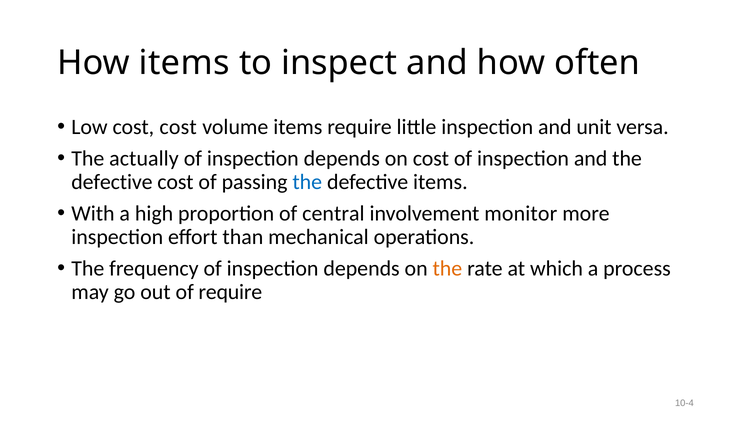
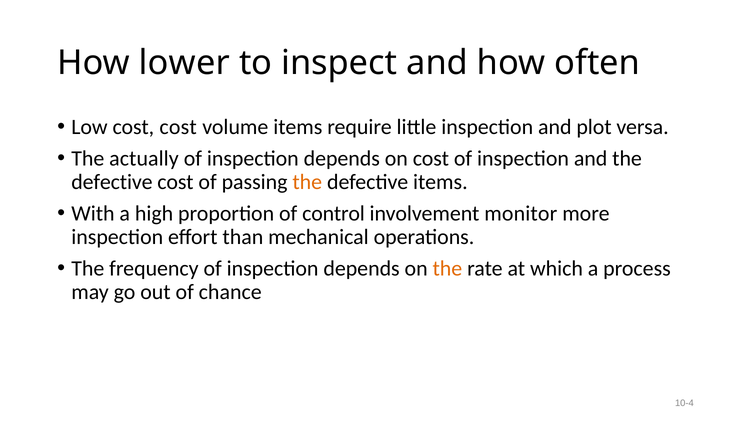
How items: items -> lower
unit: unit -> plot
the at (307, 182) colour: blue -> orange
central: central -> control
of require: require -> chance
